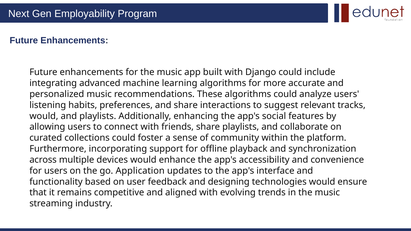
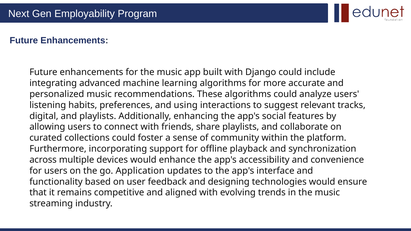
and share: share -> using
would at (44, 116): would -> digital
